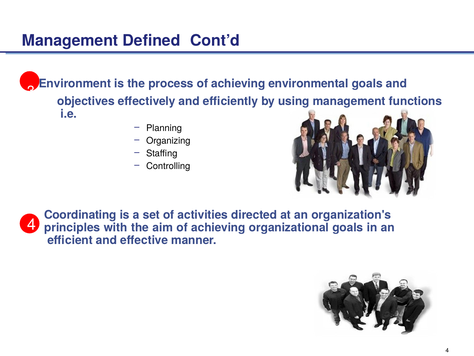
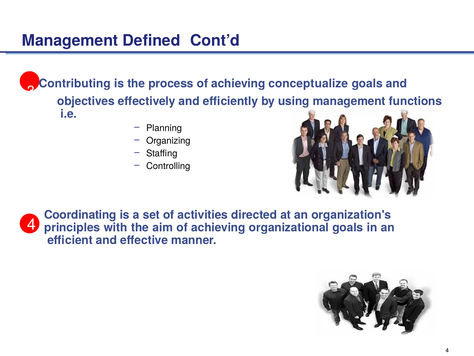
Environment: Environment -> Contributing
environmental: environmental -> conceptualize
